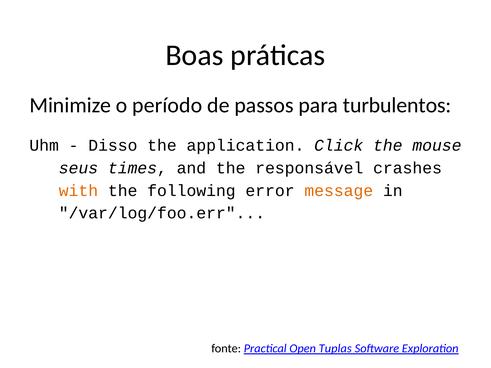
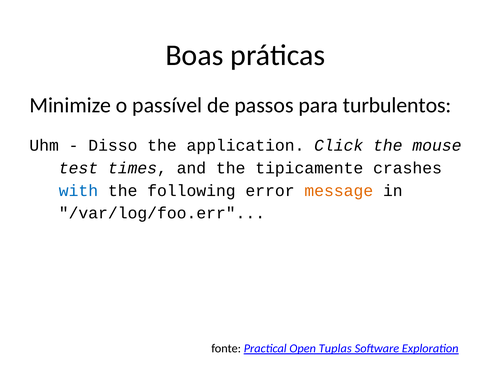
período: período -> passível
seus: seus -> test
responsável: responsável -> tipicamente
with colour: orange -> blue
